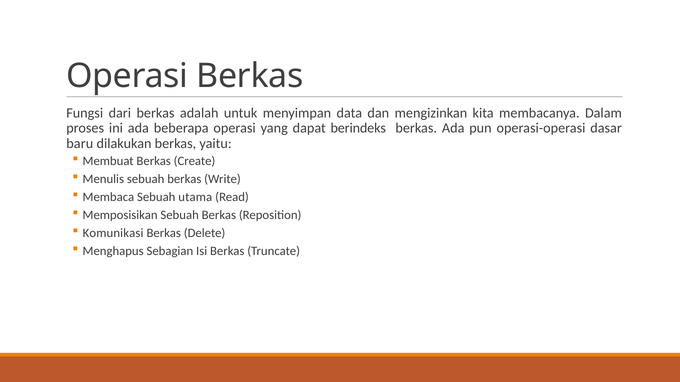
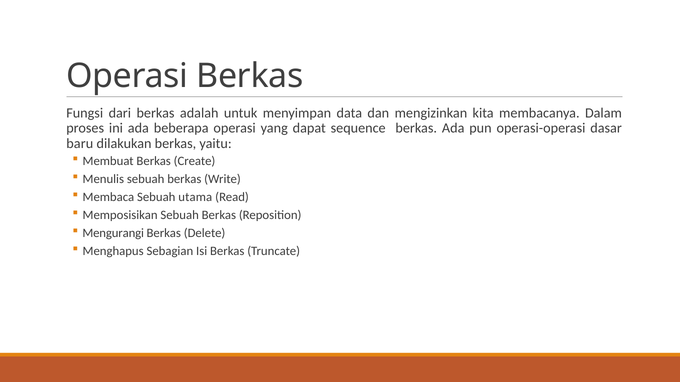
berindeks: berindeks -> sequence
Komunikasi: Komunikasi -> Mengurangi
